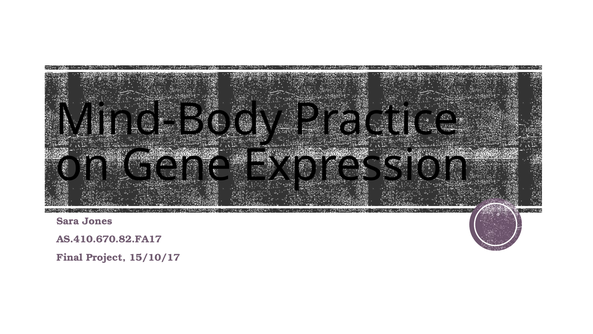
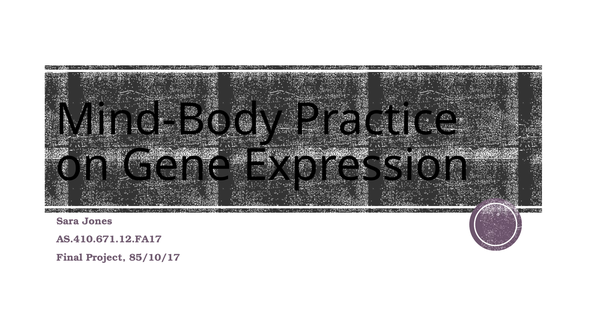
AS.410.670.82.FA17: AS.410.670.82.FA17 -> AS.410.671.12.FA17
15/10/17: 15/10/17 -> 85/10/17
